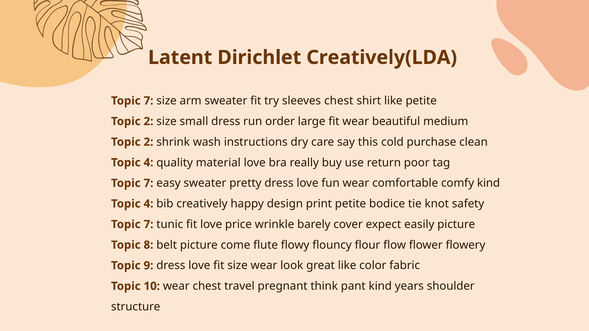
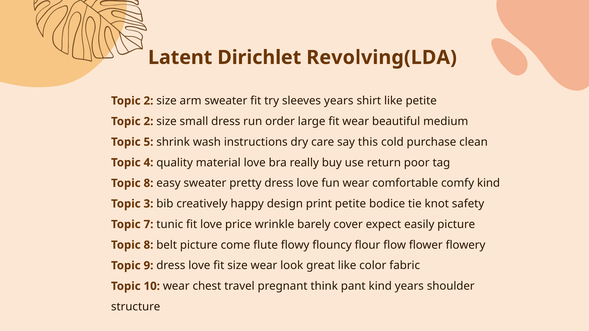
Creatively(LDA: Creatively(LDA -> Revolving(LDA
7 at (148, 101): 7 -> 2
sleeves chest: chest -> years
2 at (148, 142): 2 -> 5
7 at (148, 183): 7 -> 8
4 at (148, 204): 4 -> 3
